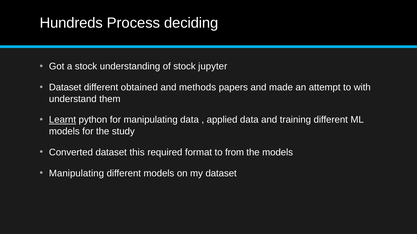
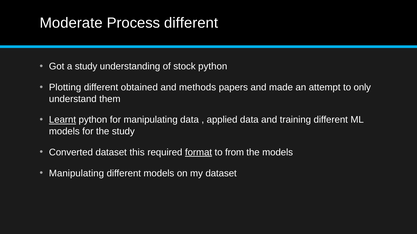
Hundreds: Hundreds -> Moderate
Process deciding: deciding -> different
a stock: stock -> study
stock jupyter: jupyter -> python
Dataset at (65, 88): Dataset -> Plotting
with: with -> only
format underline: none -> present
